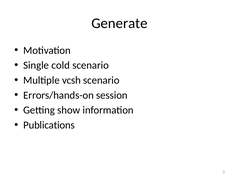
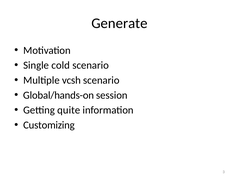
Errors/hands-on: Errors/hands-on -> Global/hands-on
show: show -> quite
Publications: Publications -> Customizing
